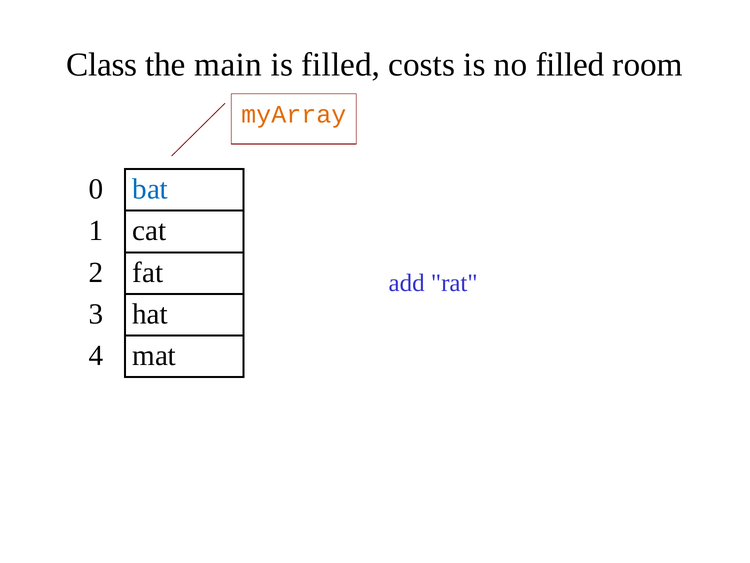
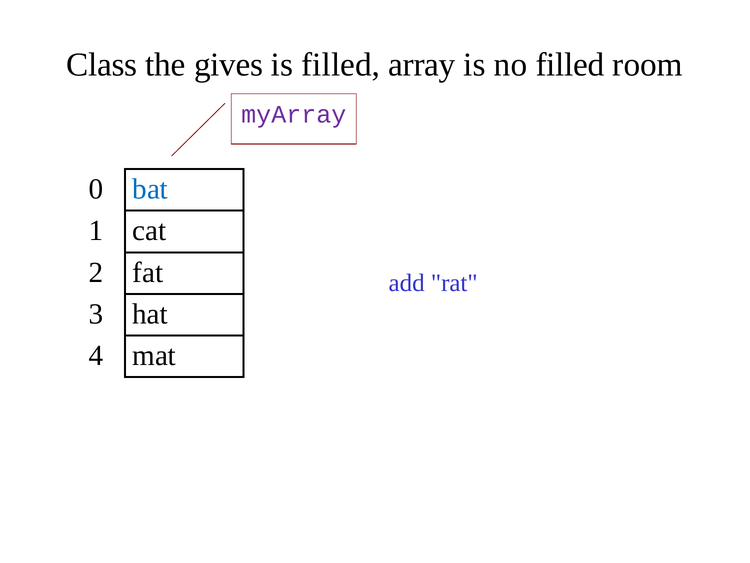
main: main -> gives
costs: costs -> array
myArray colour: orange -> purple
